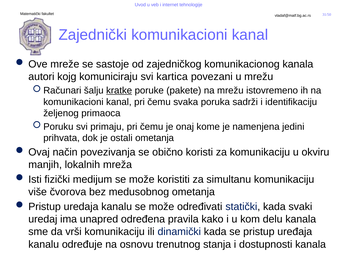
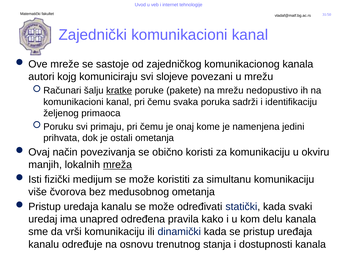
kartica: kartica -> slojeve
istovremeno: istovremeno -> nedopustivo
mreža underline: none -> present
